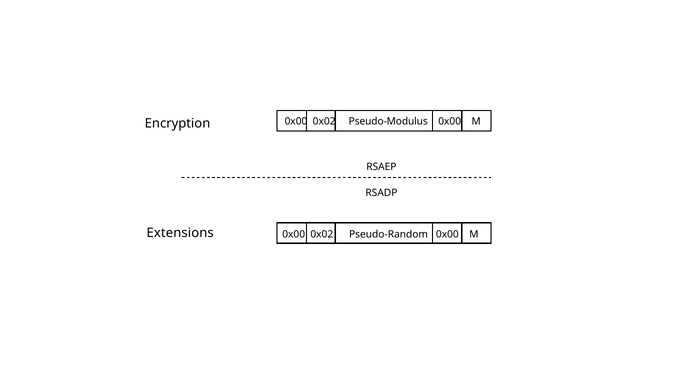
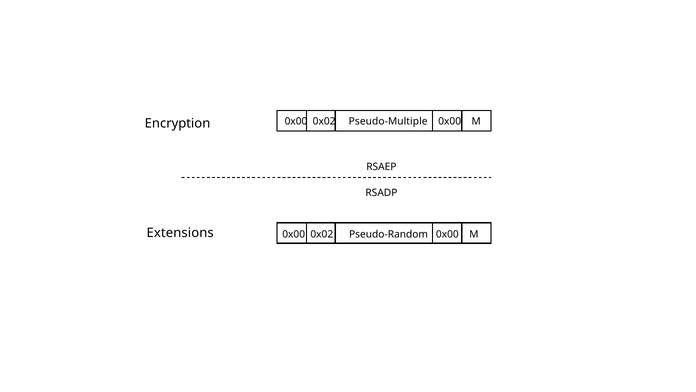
Pseudo-Modulus: Pseudo-Modulus -> Pseudo-Multiple
